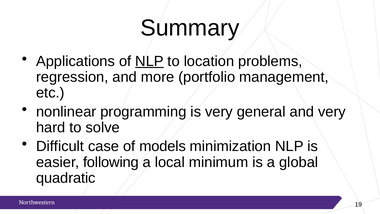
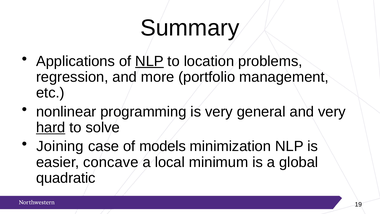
hard underline: none -> present
Difficult: Difficult -> Joining
following: following -> concave
